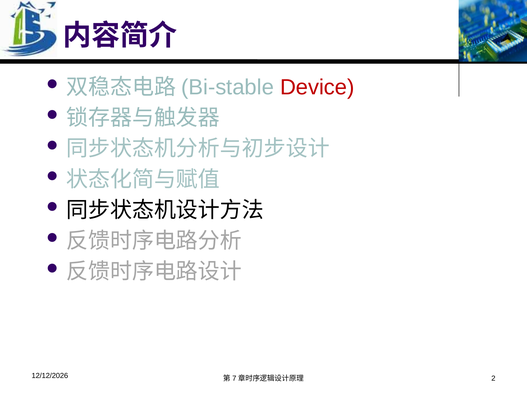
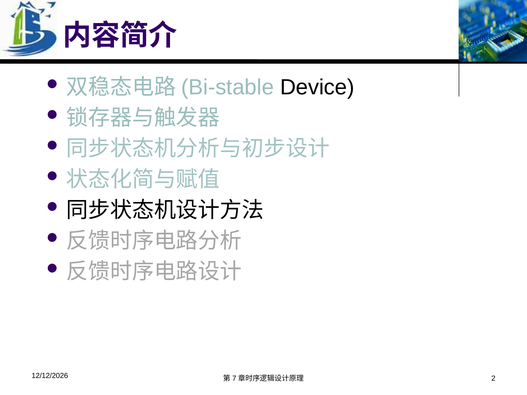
Device colour: red -> black
